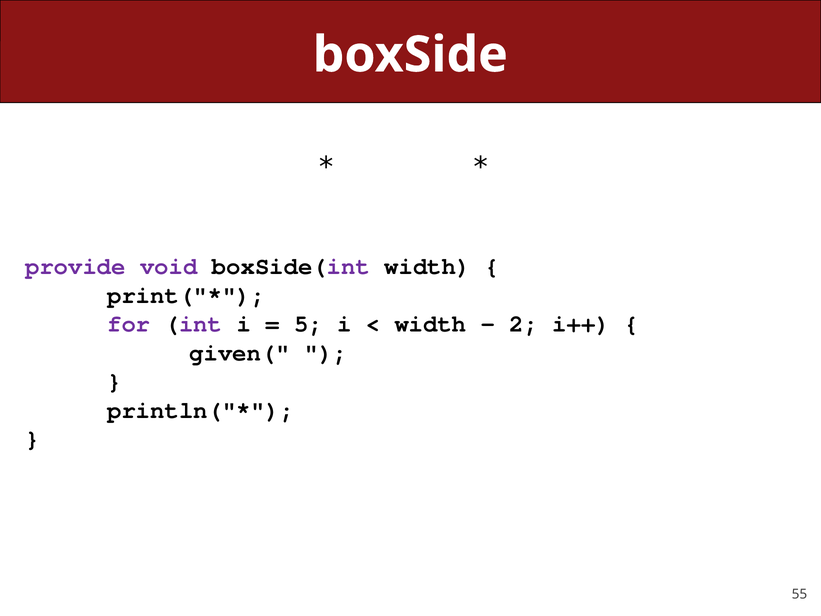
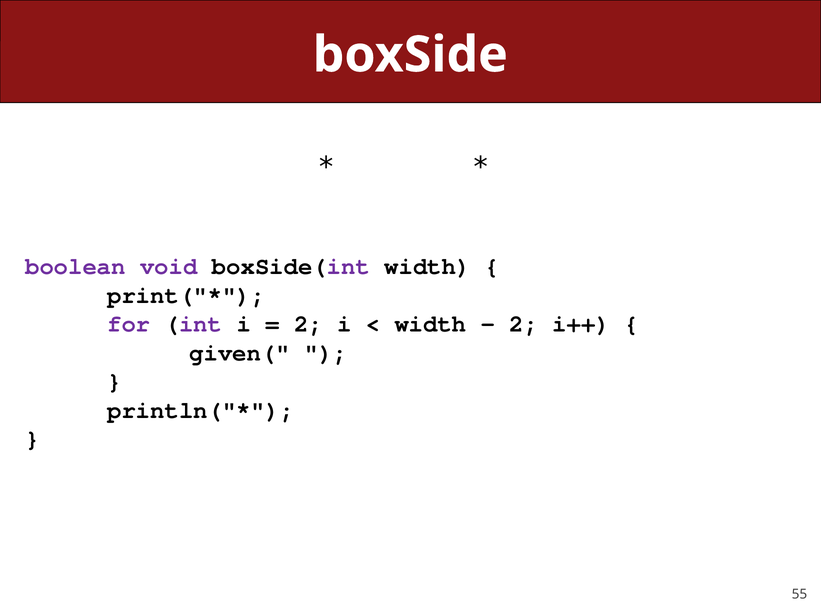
provide: provide -> boolean
5 at (308, 324): 5 -> 2
